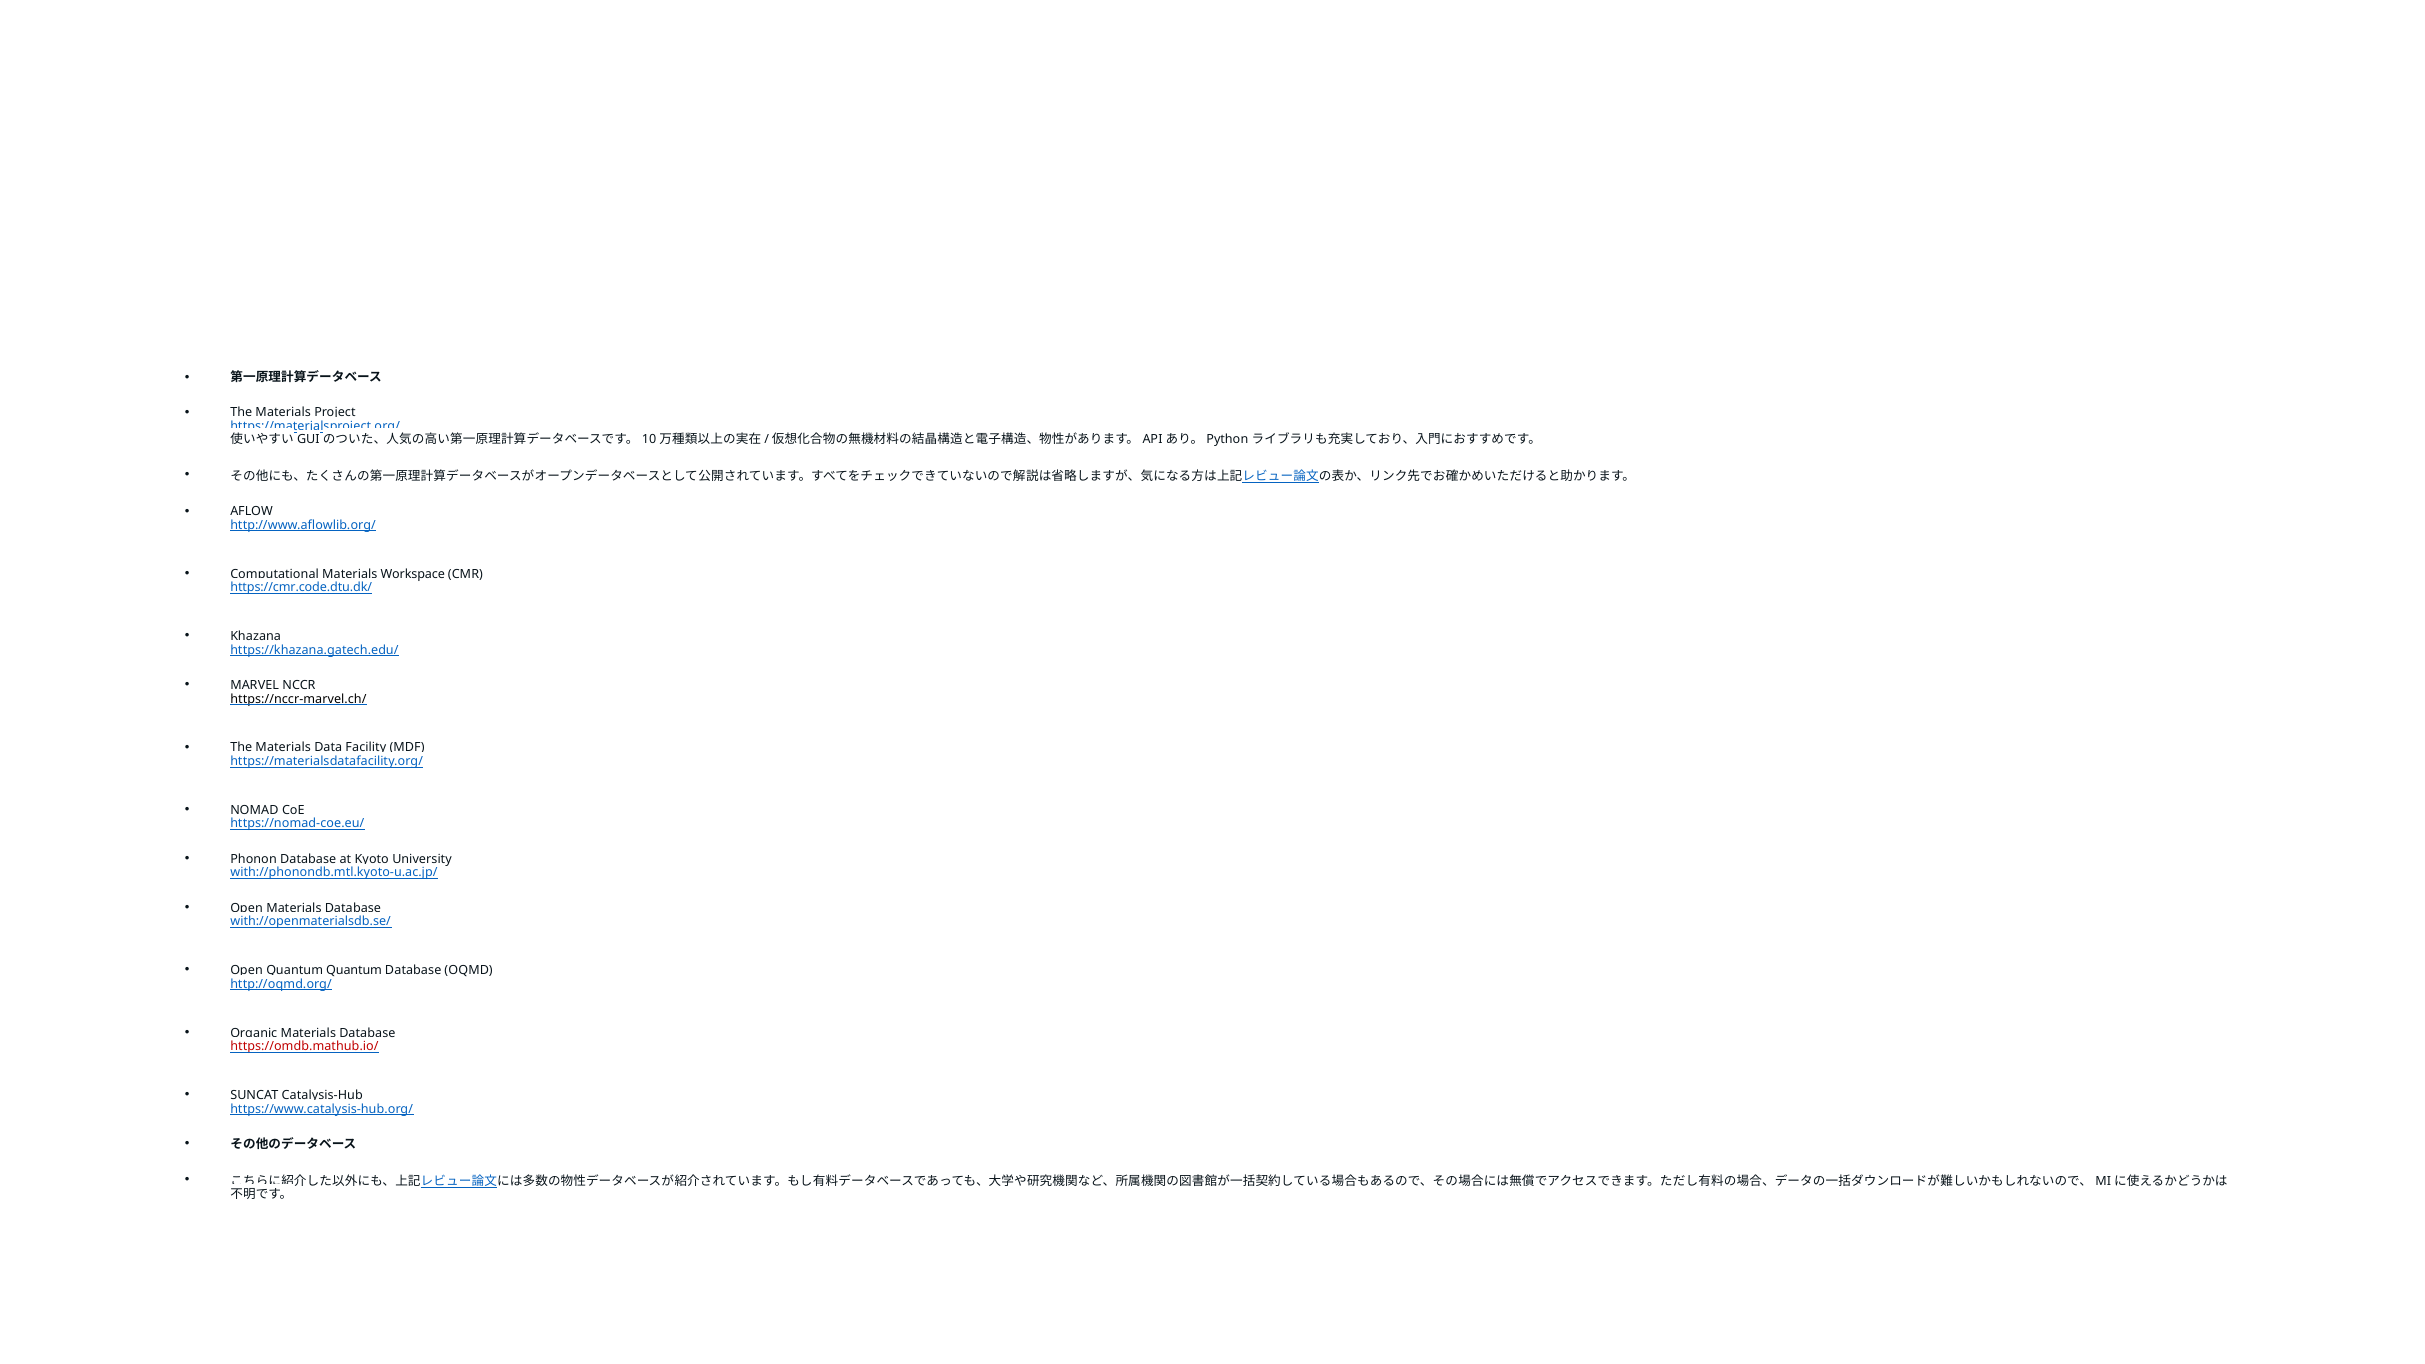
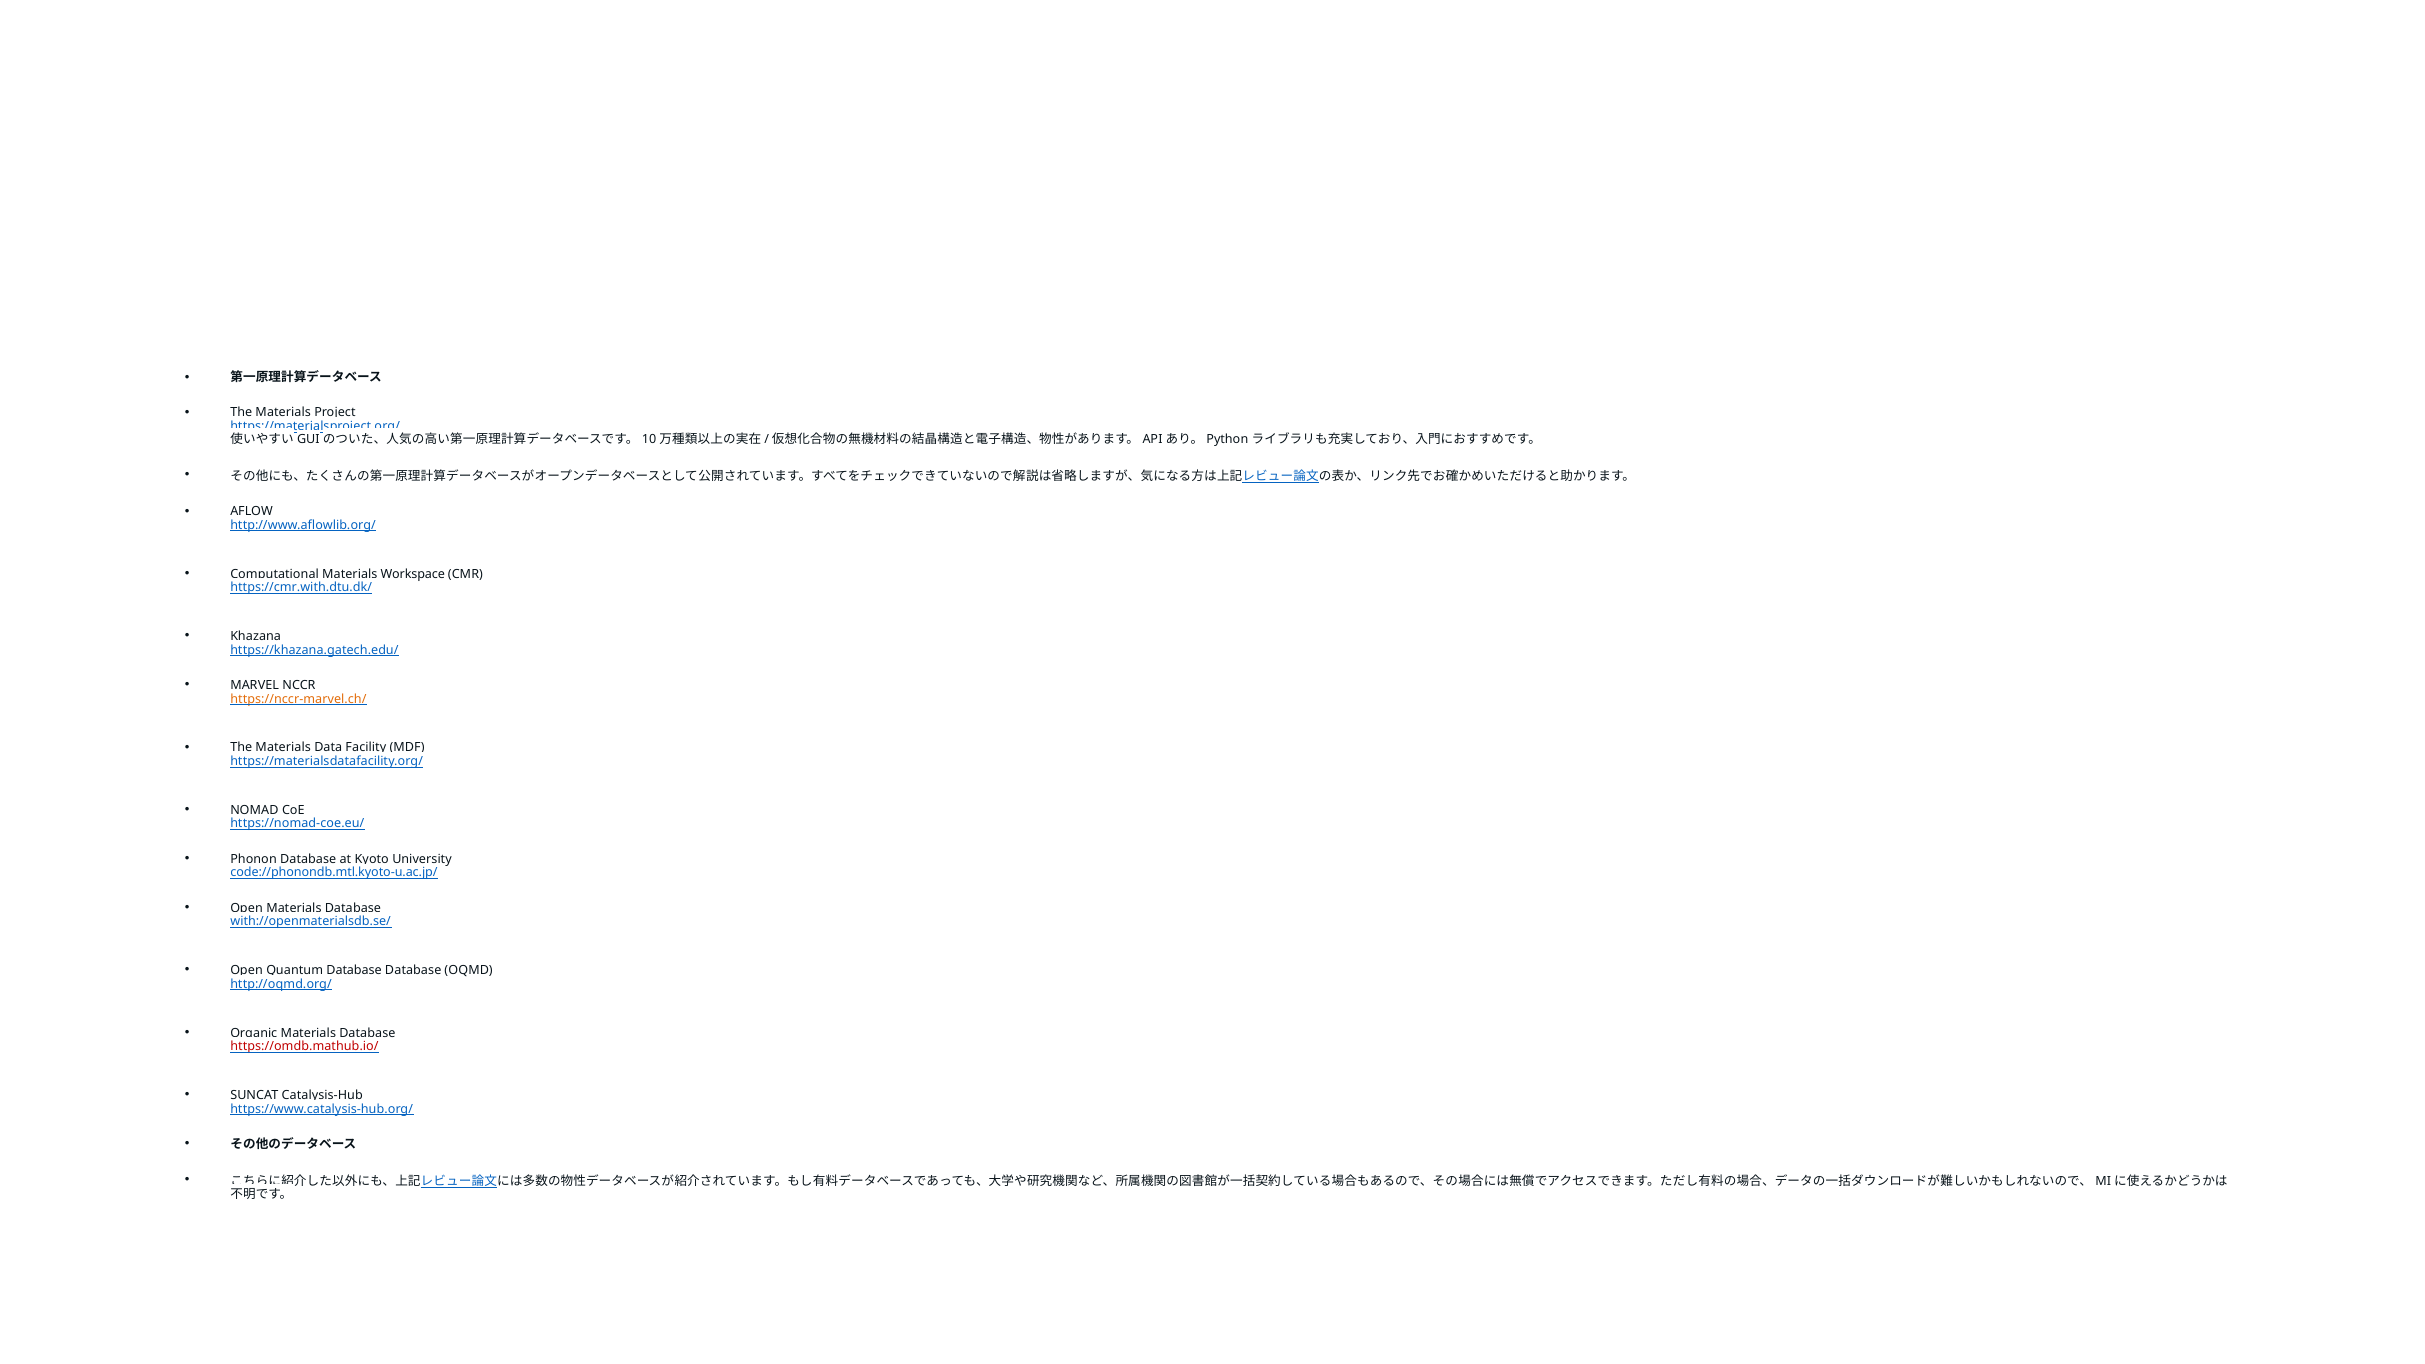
https://cmr.code.dtu.dk/: https://cmr.code.dtu.dk/ -> https://cmr.with.dtu.dk/
https://nccr-marvel.ch/ colour: black -> orange
with://phonondb.mtl.kyoto-u.ac.jp/: with://phonondb.mtl.kyoto-u.ac.jp/ -> code://phonondb.mtl.kyoto-u.ac.jp/
Quantum at (354, 971): Quantum -> Database
